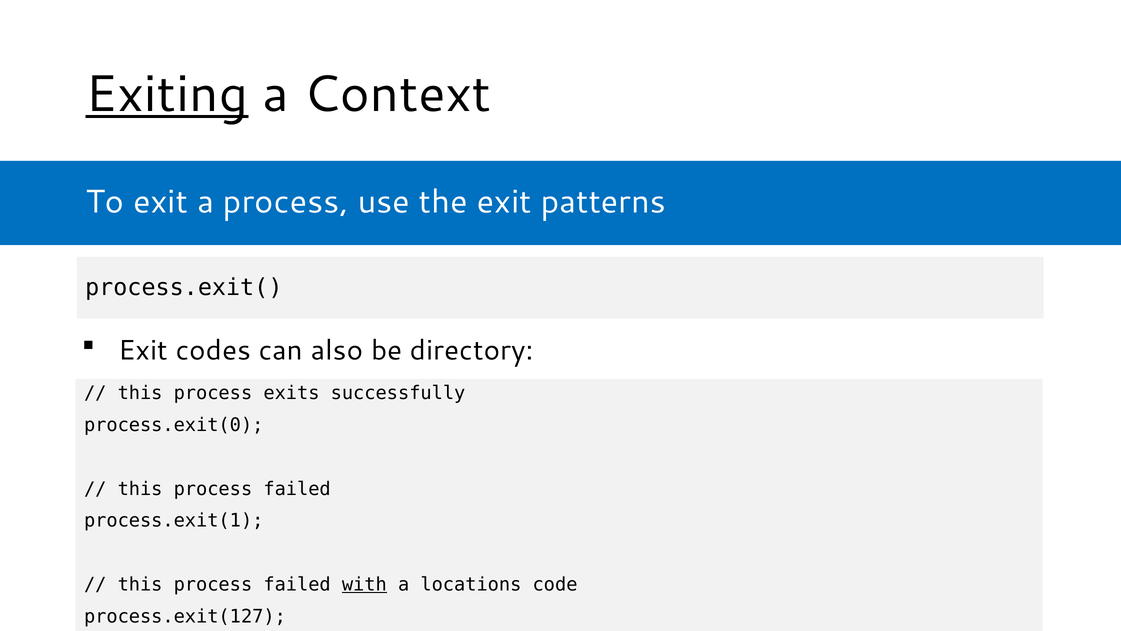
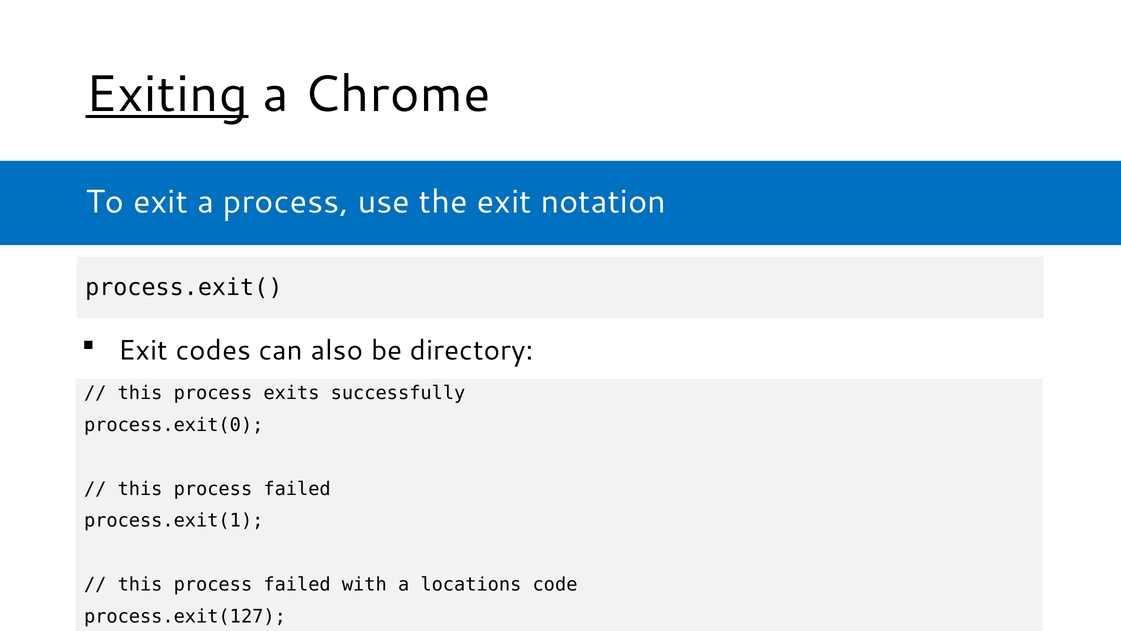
Context: Context -> Chrome
patterns: patterns -> notation
with underline: present -> none
